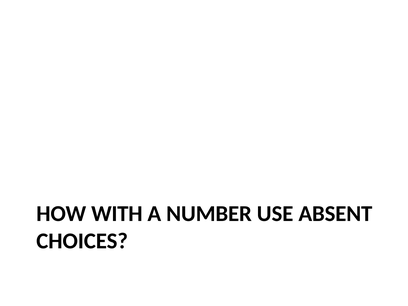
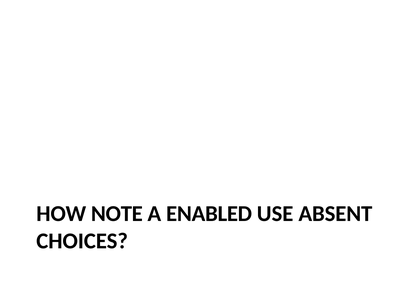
WITH: WITH -> NOTE
NUMBER: NUMBER -> ENABLED
